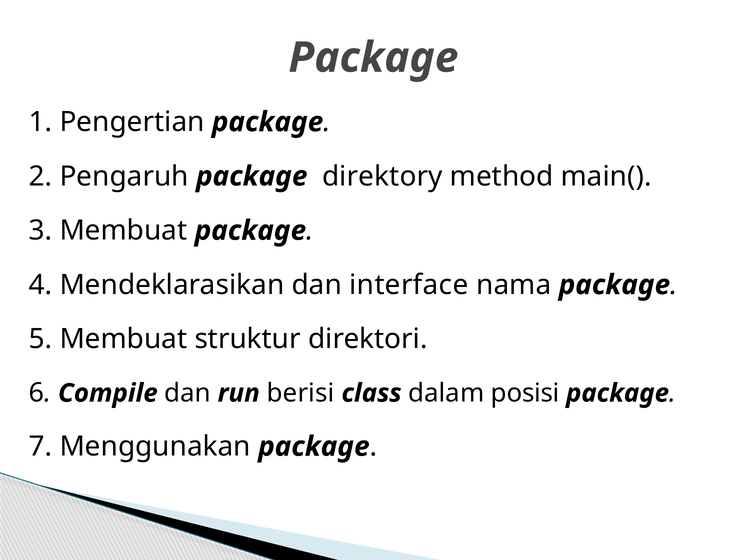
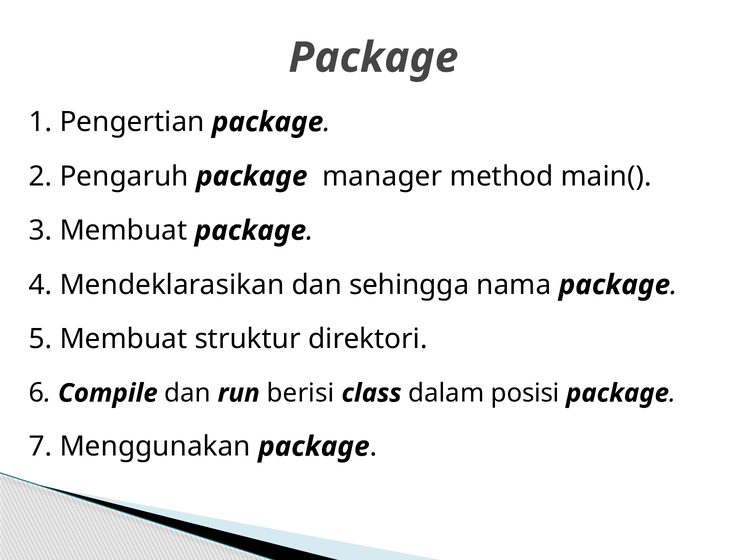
direktory: direktory -> manager
interface: interface -> sehingga
